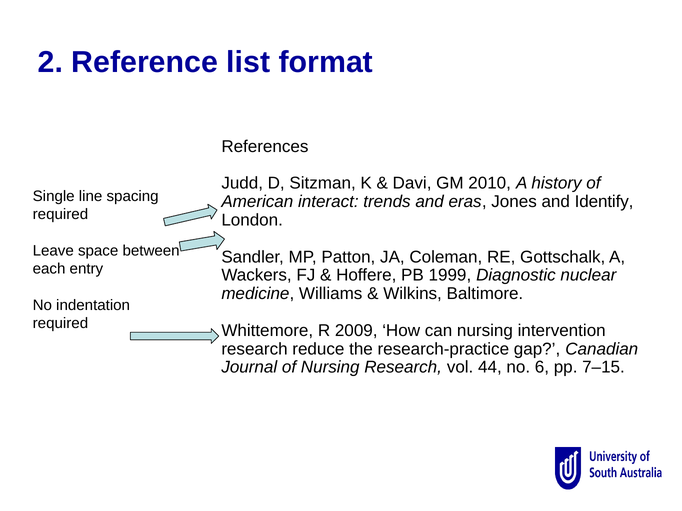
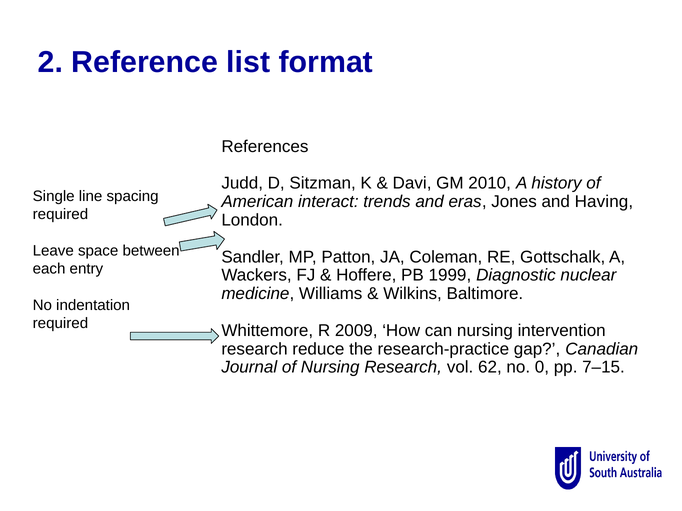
Identify: Identify -> Having
44: 44 -> 62
6: 6 -> 0
